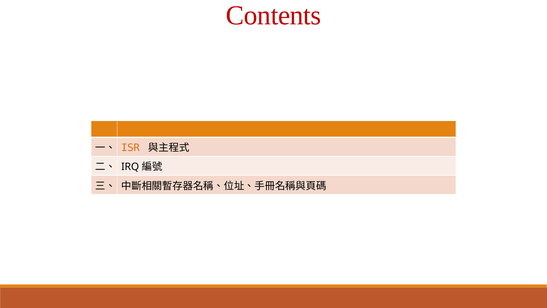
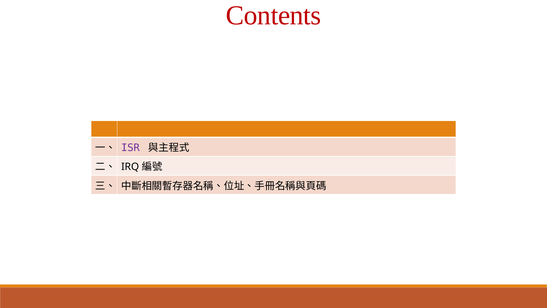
ISR colour: orange -> purple
